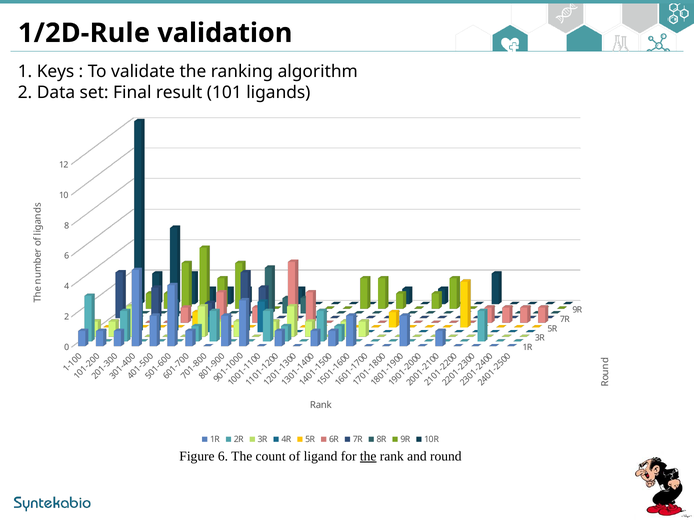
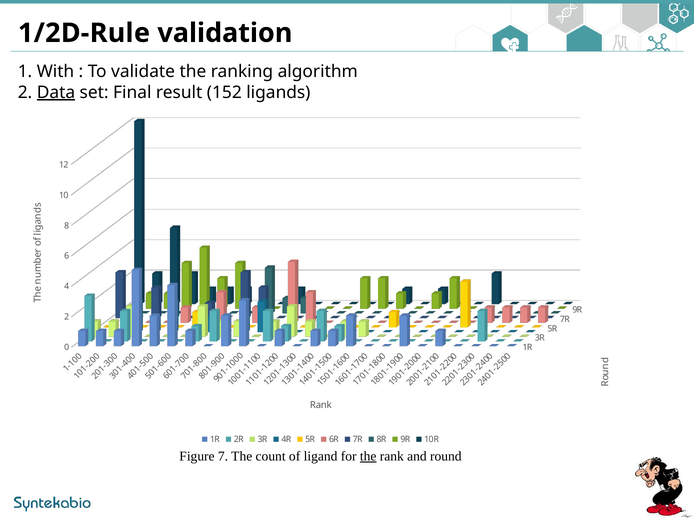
Keys: Keys -> With
Data underline: none -> present
101: 101 -> 152
Figure 6: 6 -> 7
